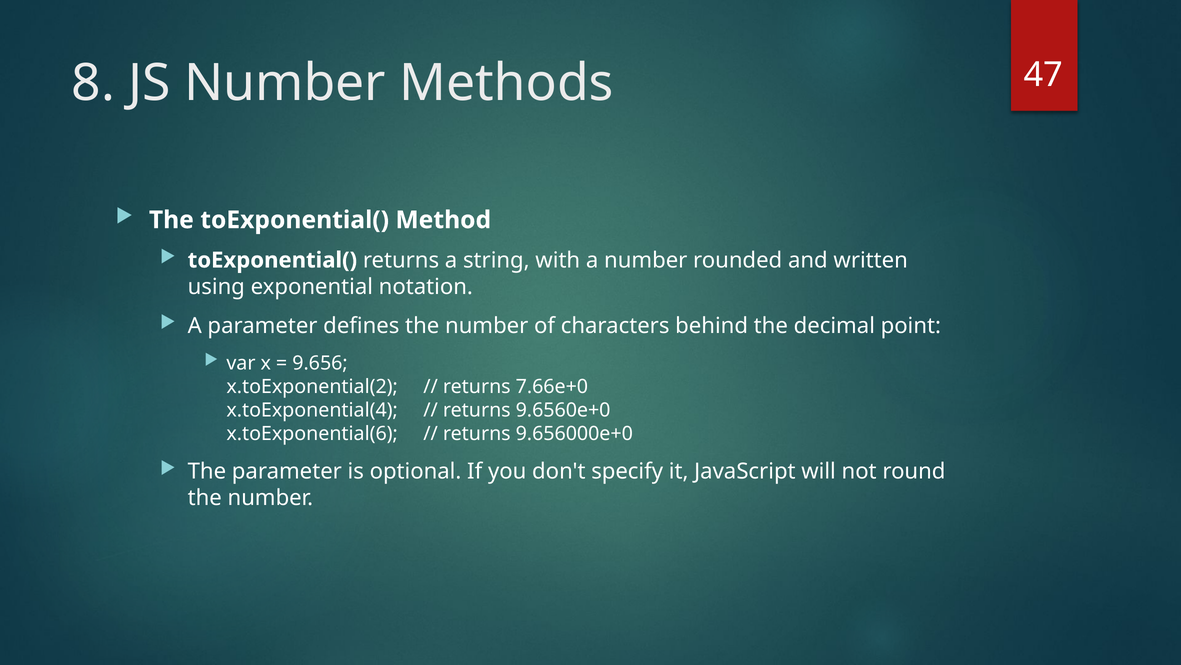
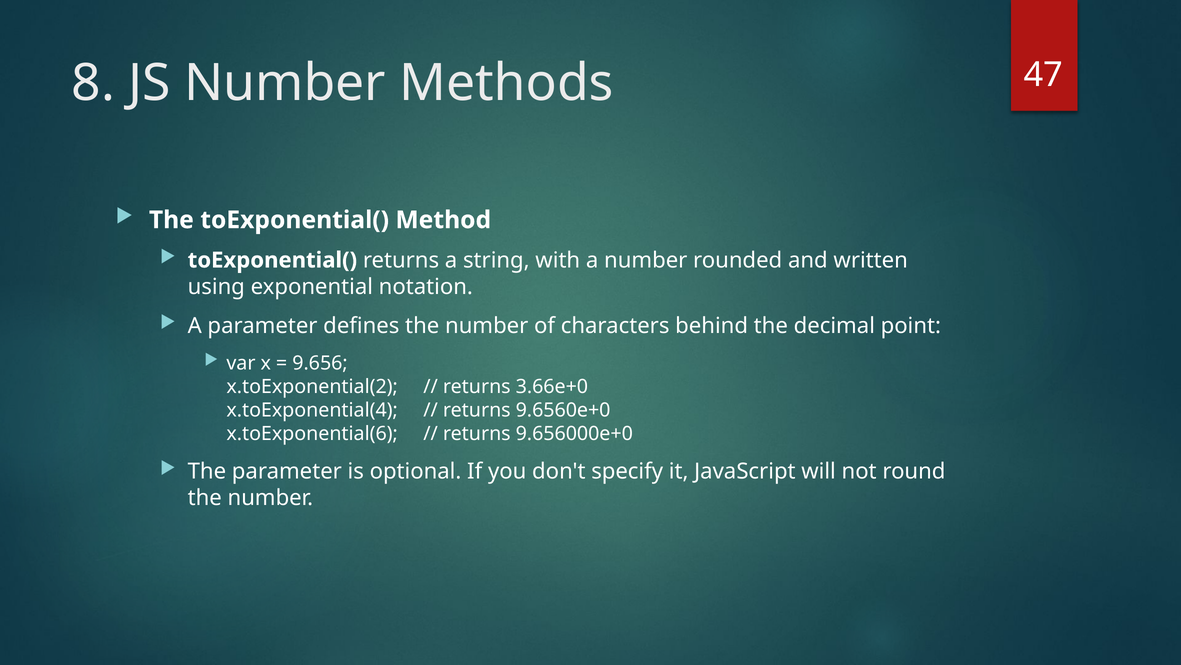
7.66e+0: 7.66e+0 -> 3.66e+0
